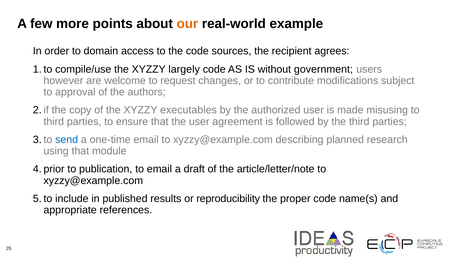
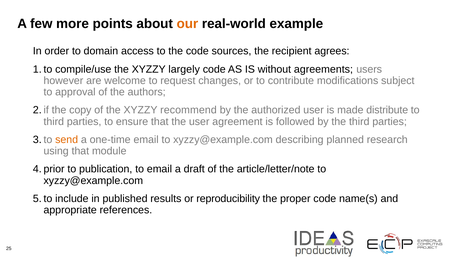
government: government -> agreements
executables: executables -> recommend
misusing: misusing -> distribute
send colour: blue -> orange
